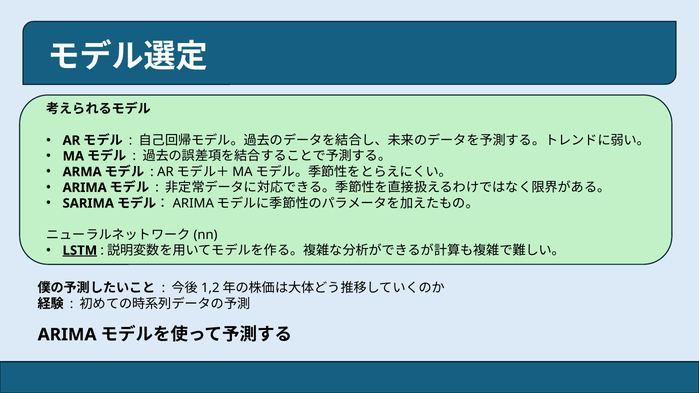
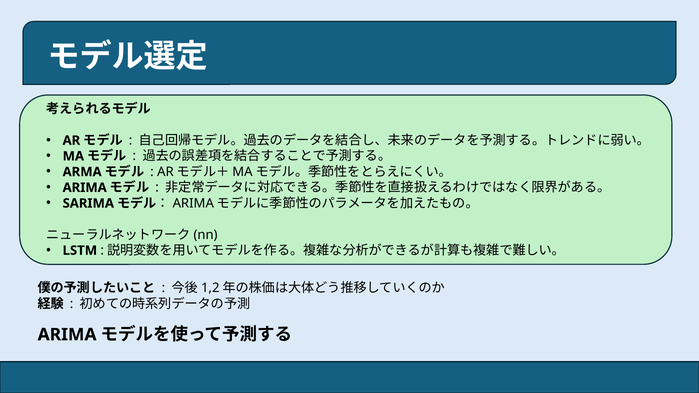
LSTM underline: present -> none
